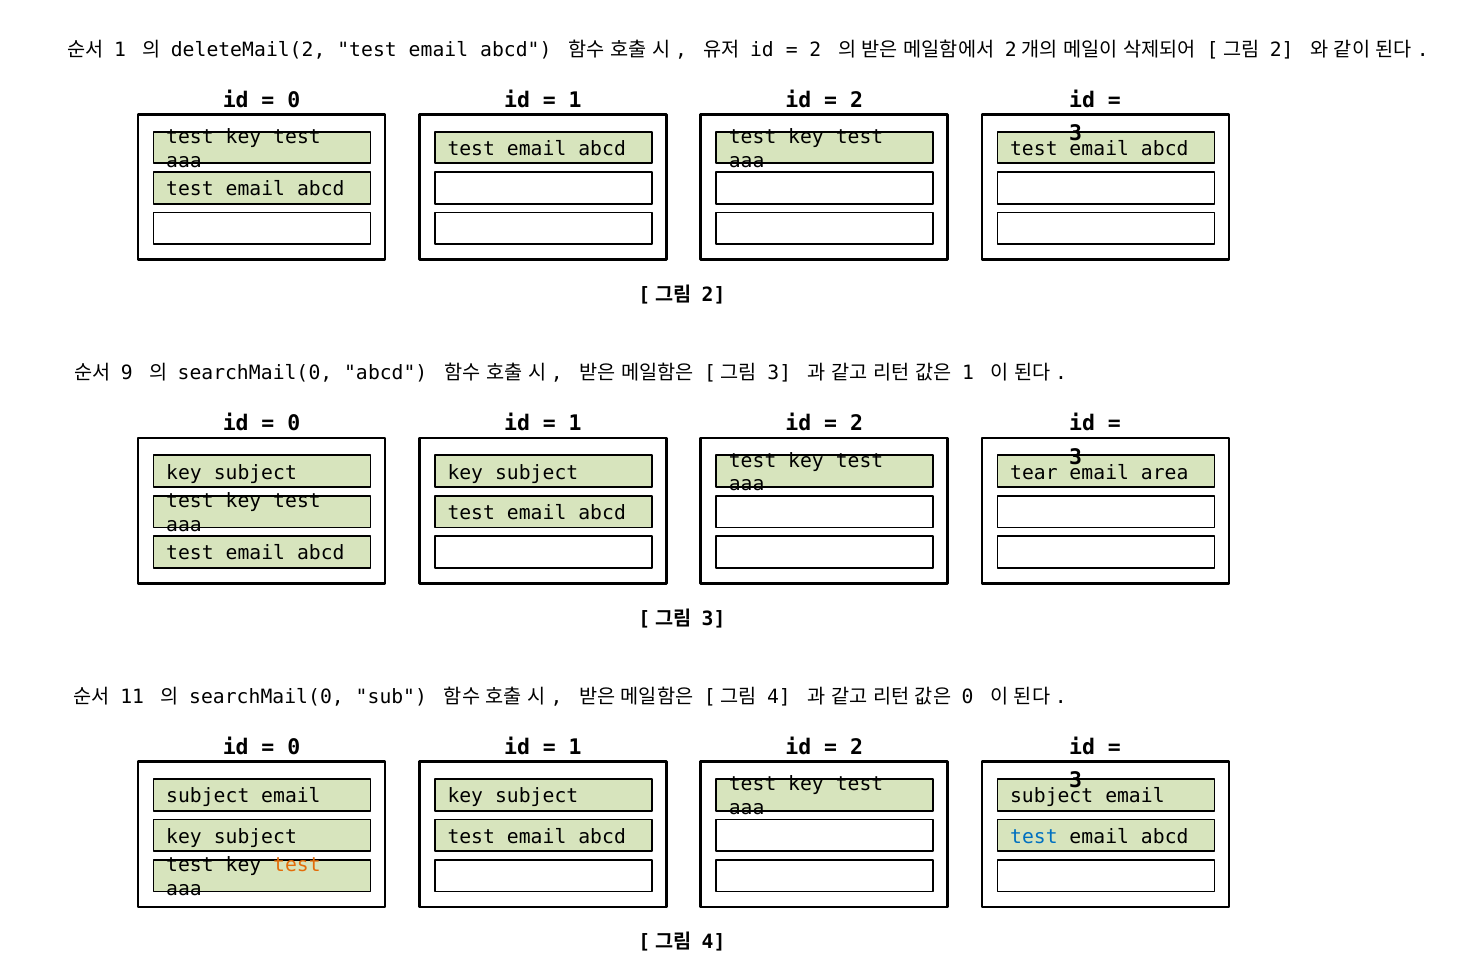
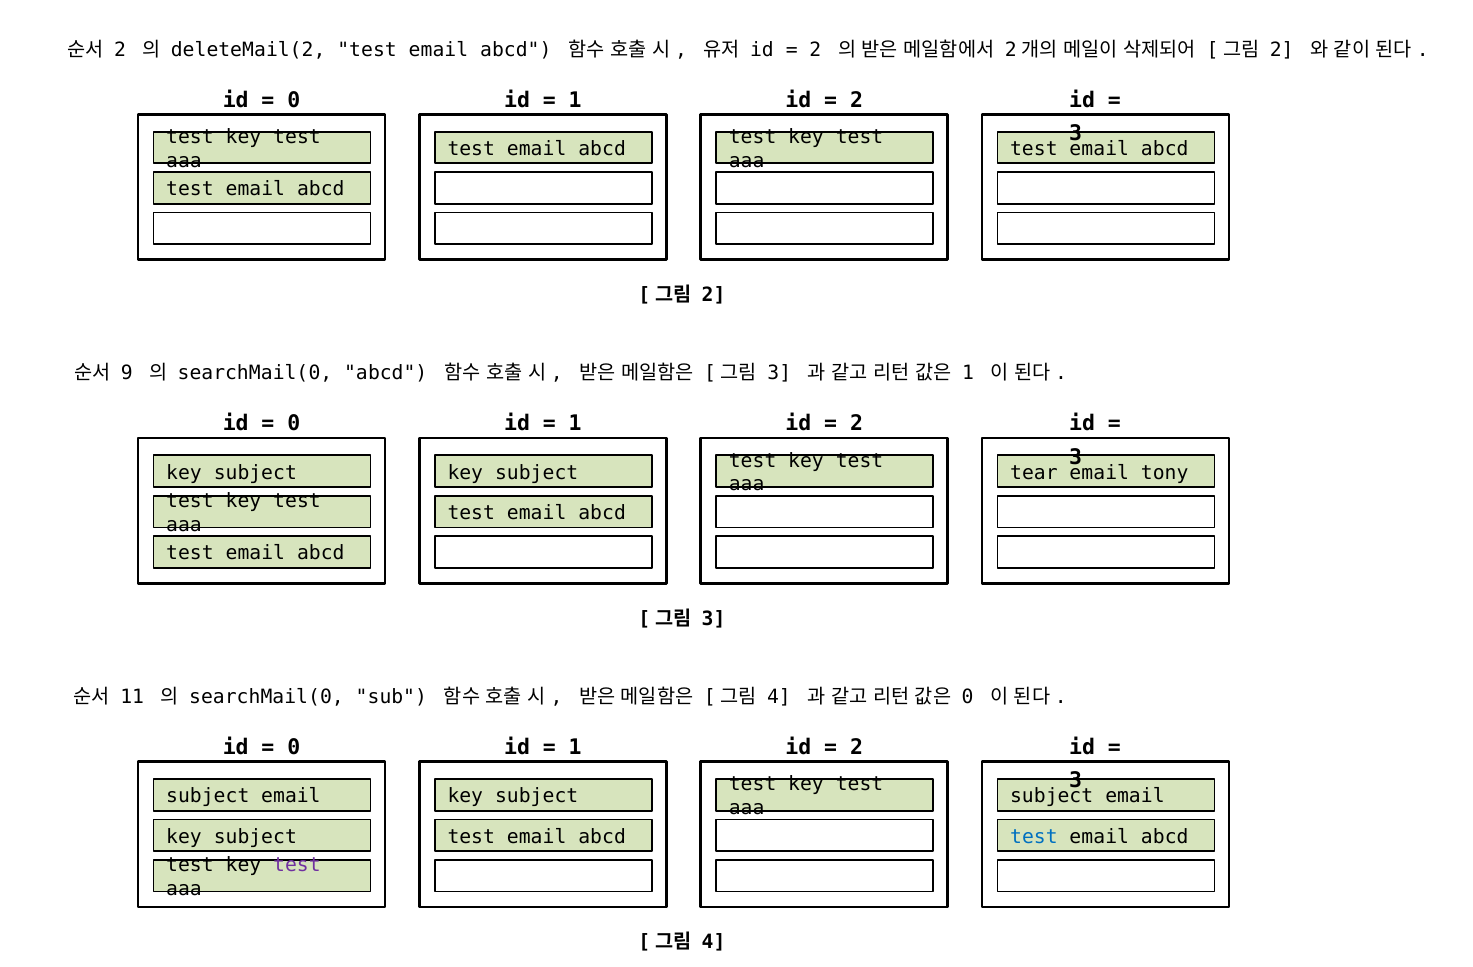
1 at (120, 50): 1 -> 2
area: area -> tony
test at (297, 866) colour: orange -> purple
